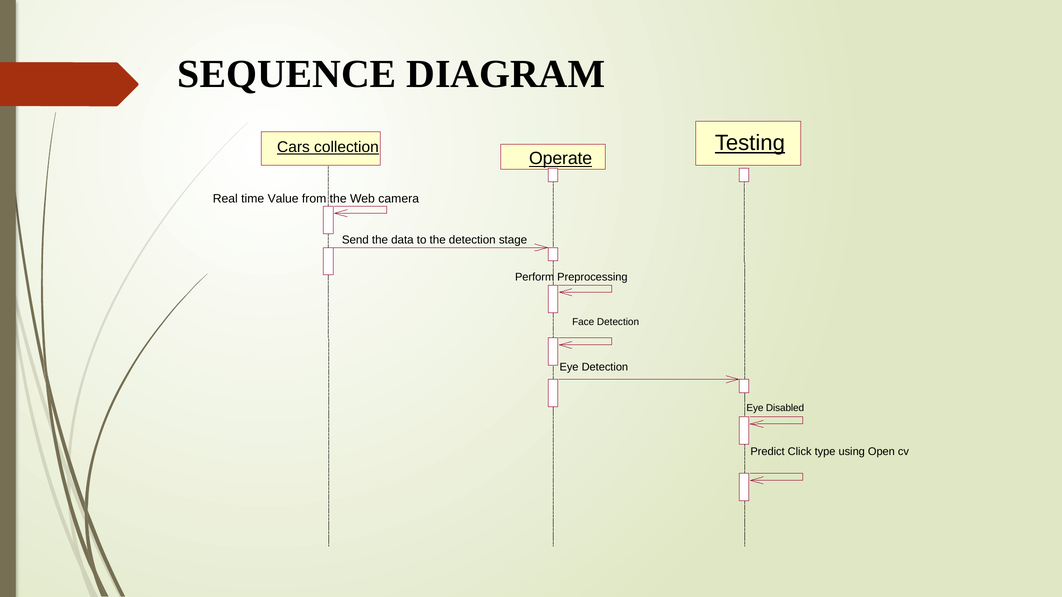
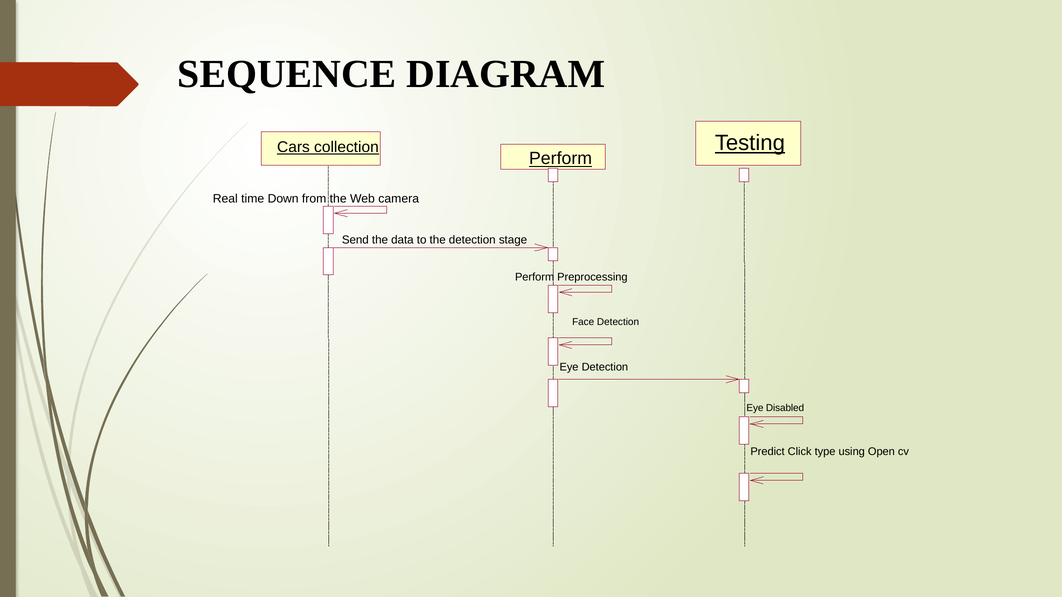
Operate at (561, 159): Operate -> Perform
Value: Value -> Down
